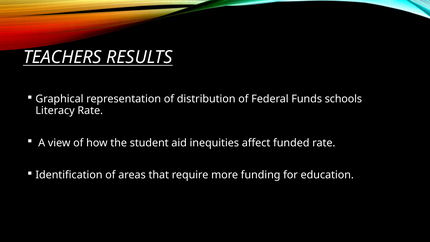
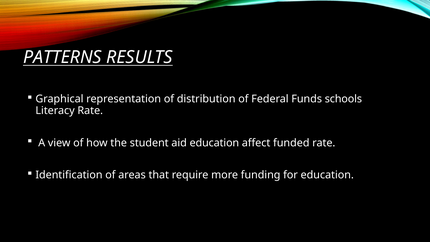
TEACHERS: TEACHERS -> PATTERNS
aid inequities: inequities -> education
